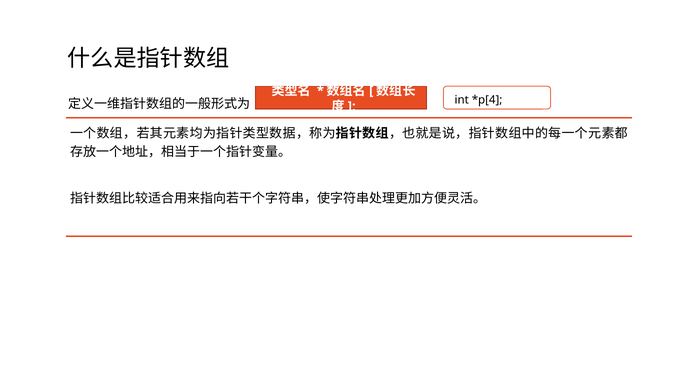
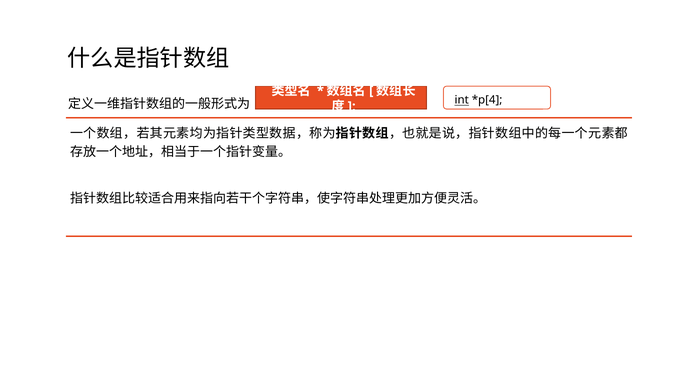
int underline: none -> present
